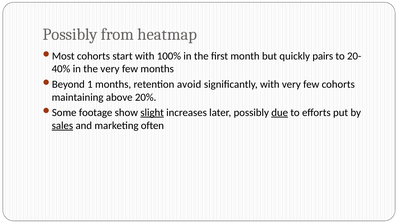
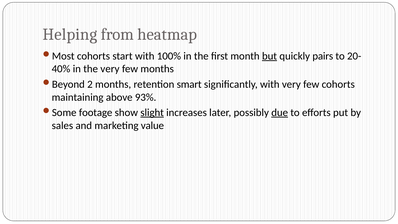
Possibly at (70, 34): Possibly -> Helping
but underline: none -> present
1: 1 -> 2
avoid: avoid -> smart
20%: 20% -> 93%
sales underline: present -> none
often: often -> value
